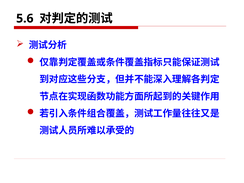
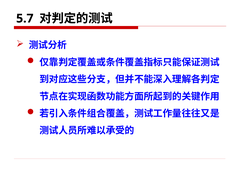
5.6: 5.6 -> 5.7
